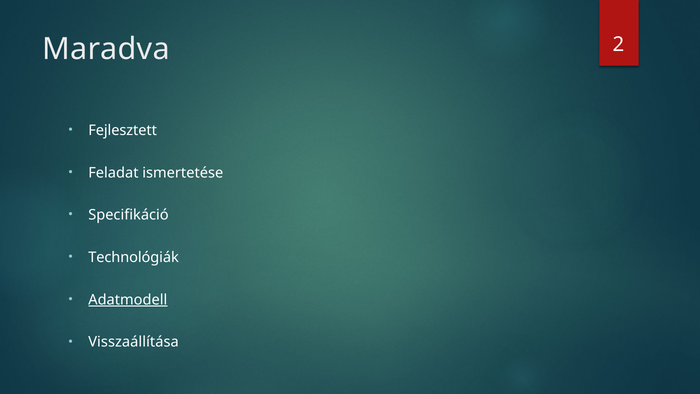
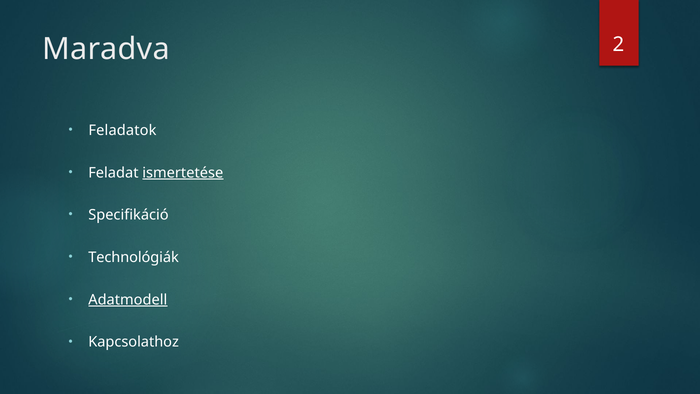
Fejlesztett: Fejlesztett -> Feladatok
ismertetése underline: none -> present
Visszaállítása: Visszaállítása -> Kapcsolathoz
